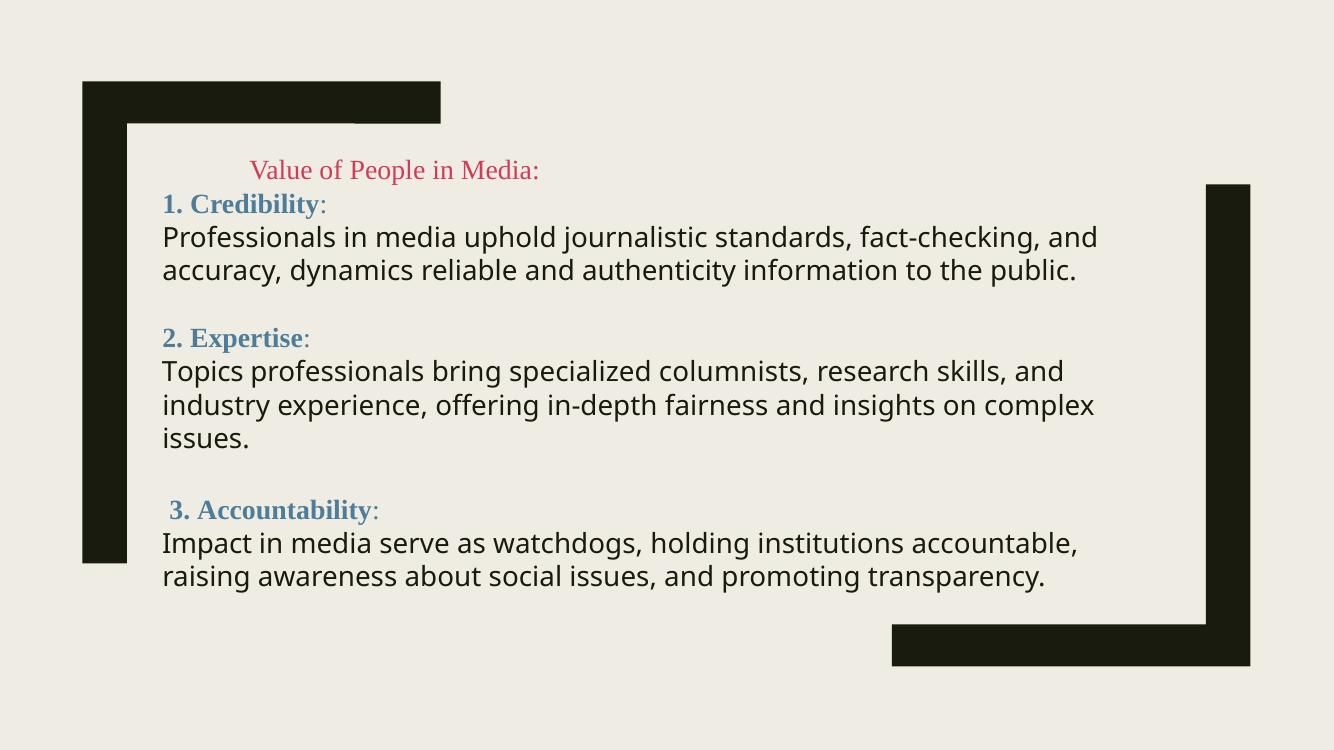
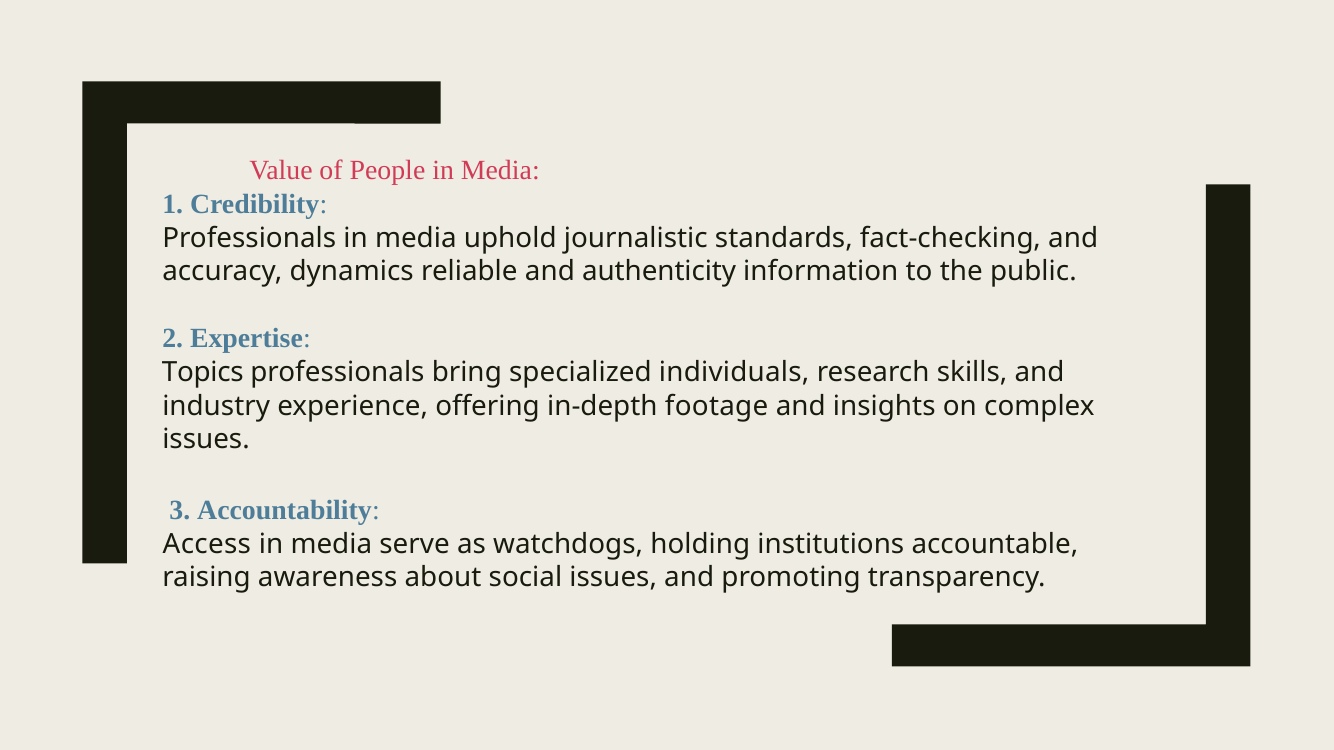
columnists: columnists -> individuals
fairness: fairness -> footage
Impact: Impact -> Access
